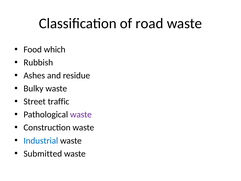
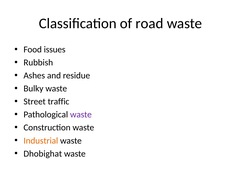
which: which -> issues
Industrial colour: blue -> orange
Submitted: Submitted -> Dhobighat
